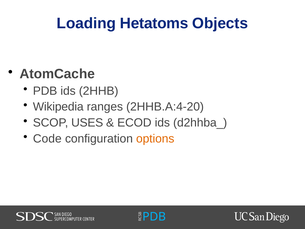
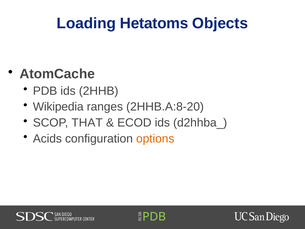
2HHB.A:4-20: 2HHB.A:4-20 -> 2HHB.A:8-20
USES: USES -> THAT
Code: Code -> Acids
PDB at (154, 216) colour: light blue -> light green
